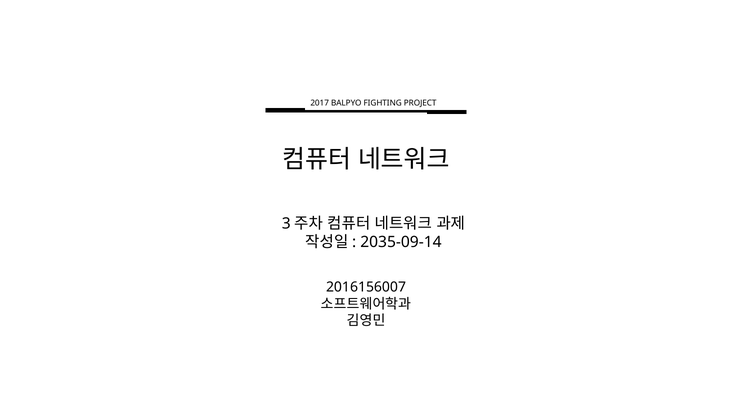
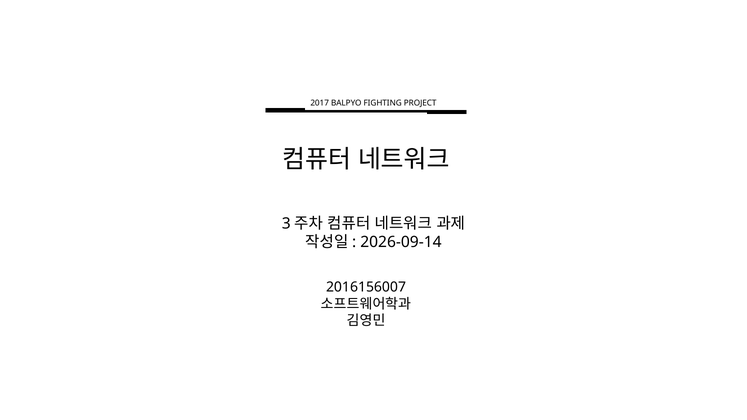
2035-09-14: 2035-09-14 -> 2026-09-14
